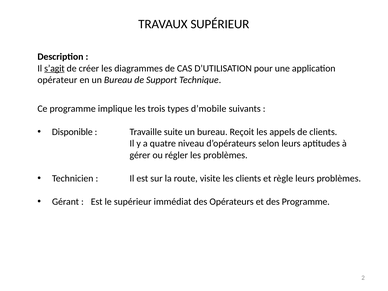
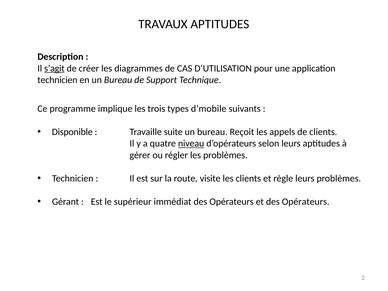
TRAVAUX SUPÉRIEUR: SUPÉRIEUR -> APTITUDES
opérateur at (57, 80): opérateur -> technicien
niveau underline: none -> present
et des Programme: Programme -> Opérateurs
